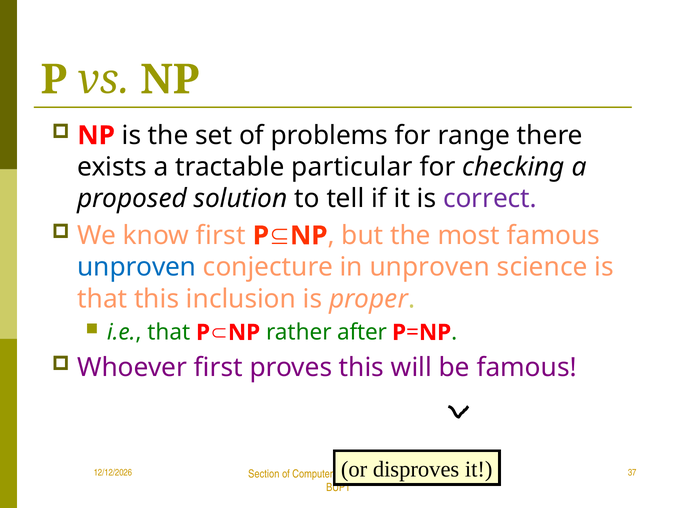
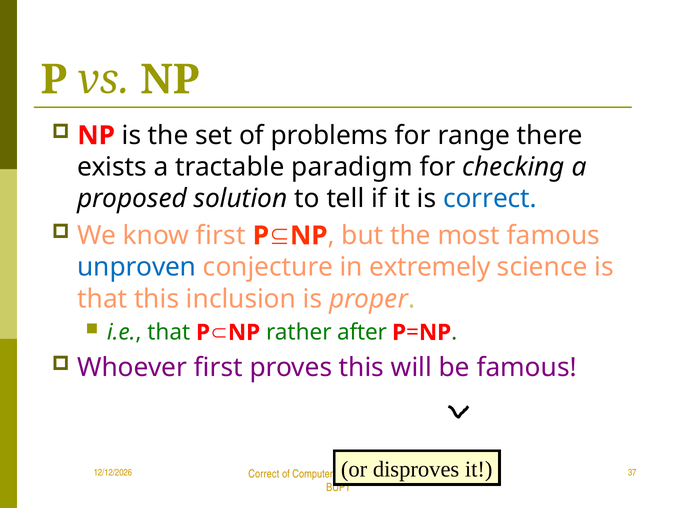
particular: particular -> paradigm
correct at (490, 199) colour: purple -> blue
in unproven: unproven -> extremely
Section at (264, 474): Section -> Correct
